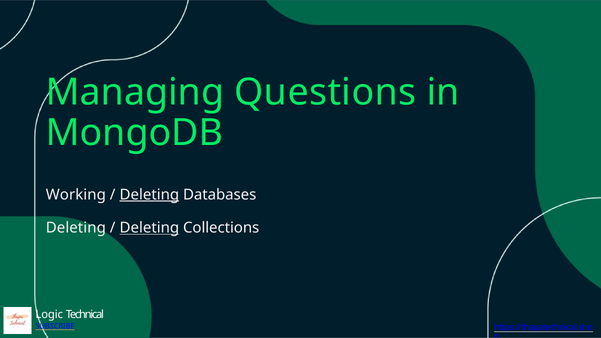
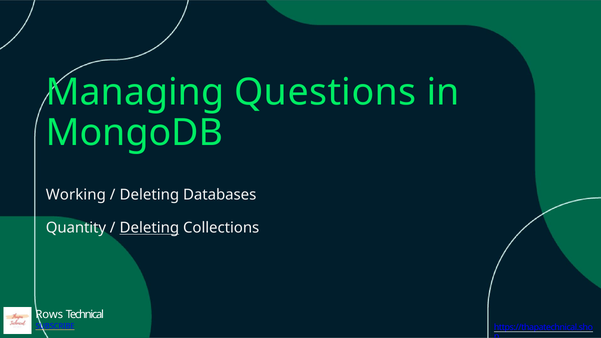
Deleting at (149, 195) underline: present -> none
Deleting at (76, 228): Deleting -> Quantity
Logic: Logic -> Rows
